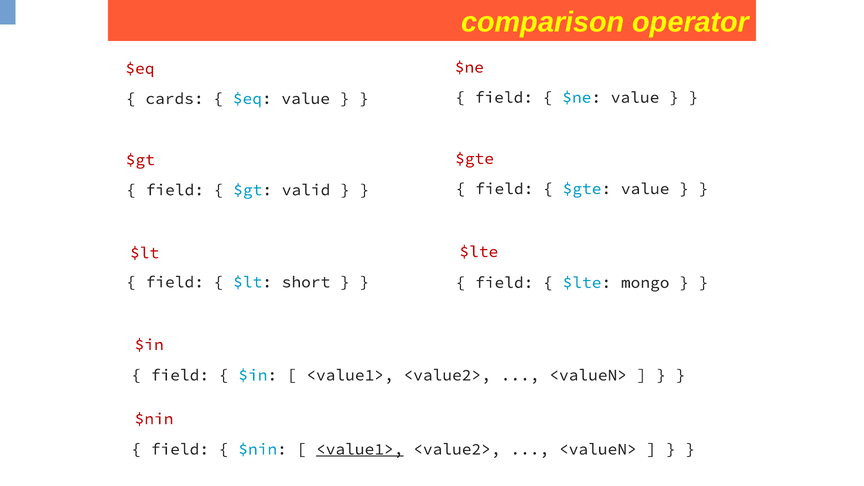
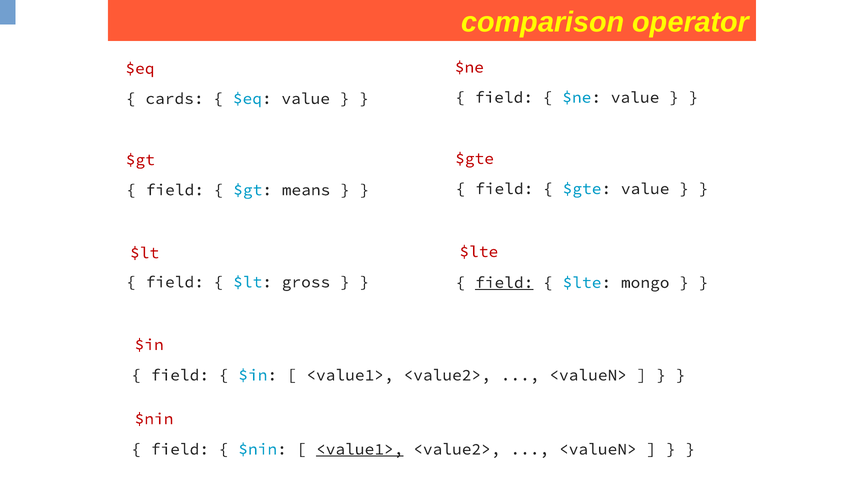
valid: valid -> means
short: short -> gross
field at (504, 283) underline: none -> present
